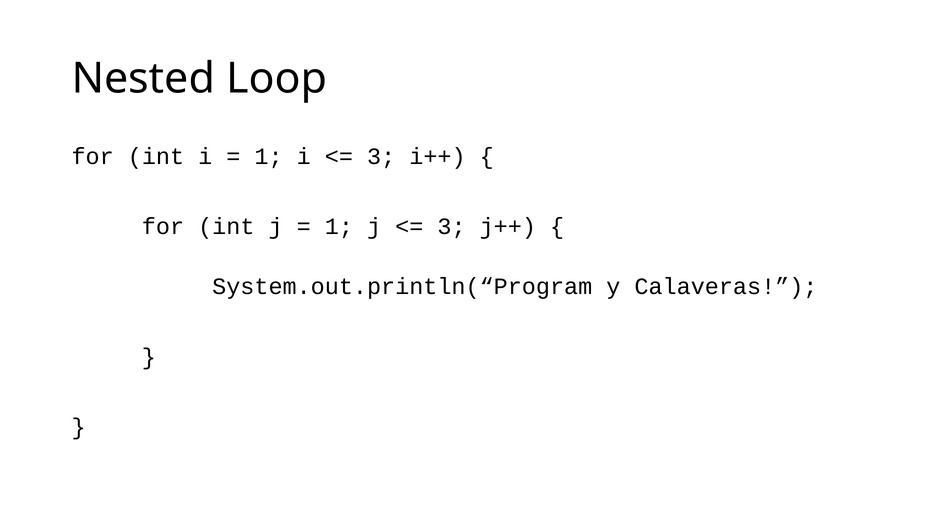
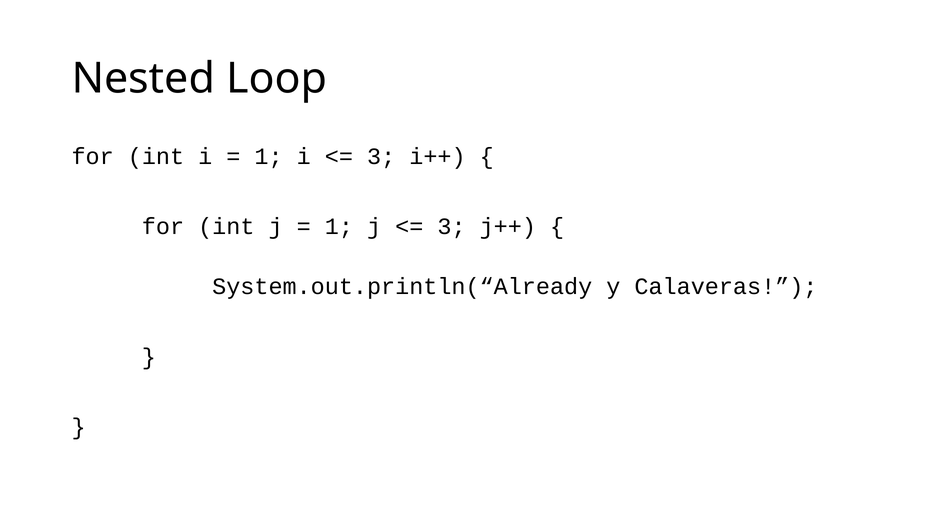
System.out.println(“Program: System.out.println(“Program -> System.out.println(“Already
